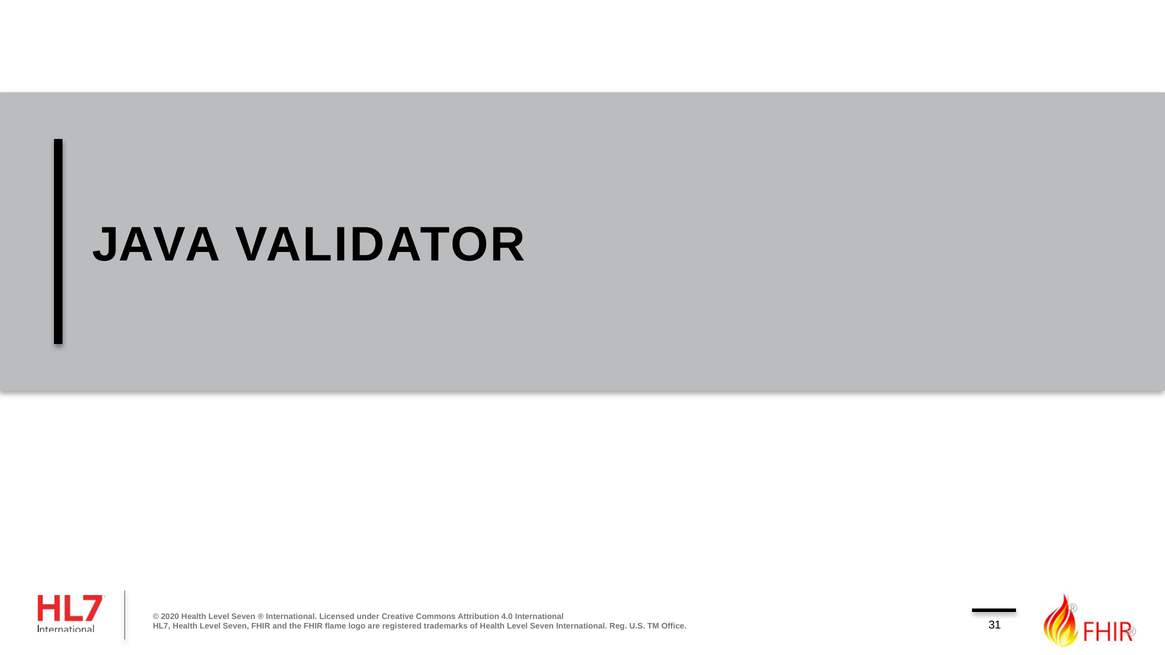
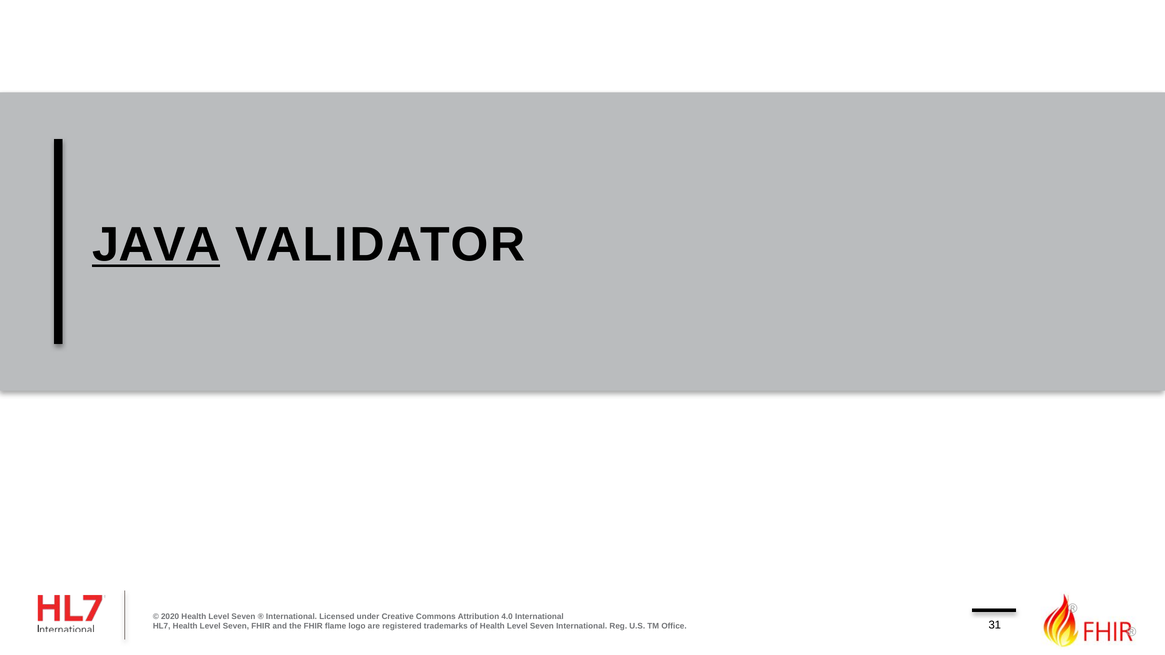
JAVA underline: none -> present
